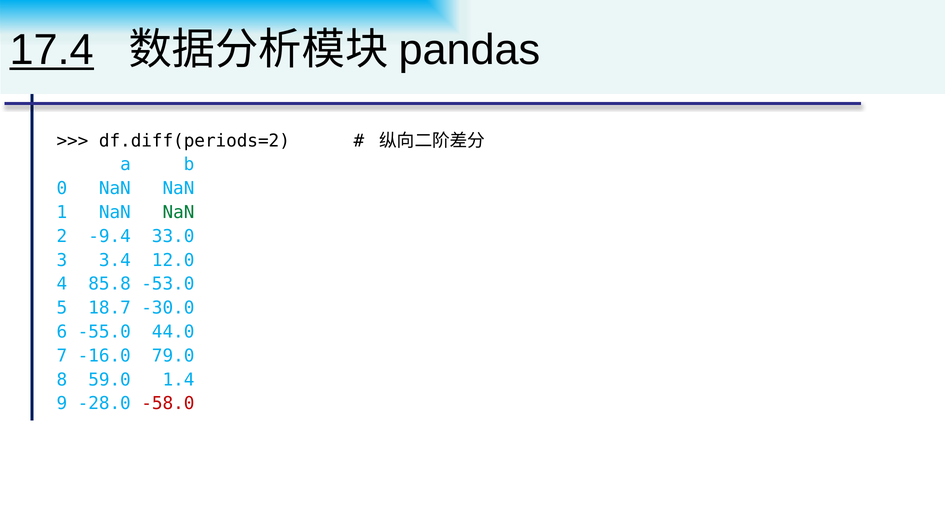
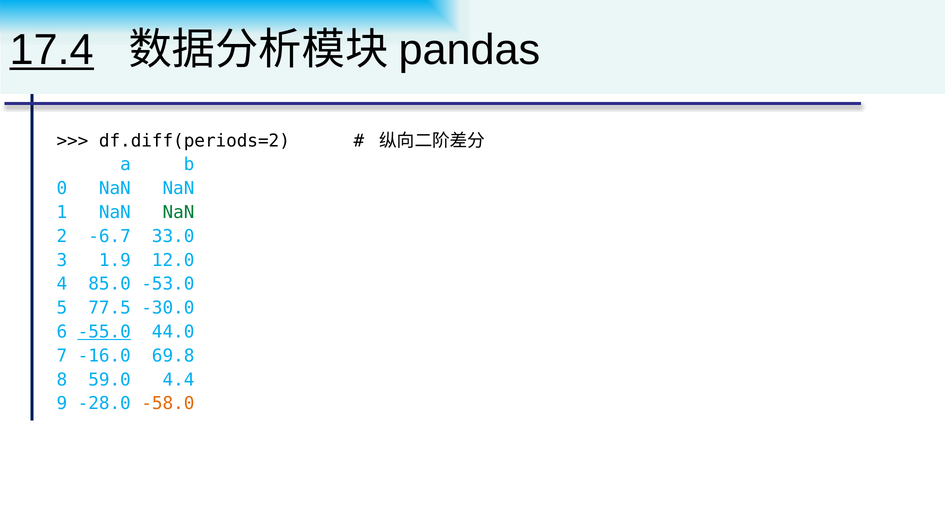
-9.4: -9.4 -> -6.7
3.4: 3.4 -> 1.9
85.8: 85.8 -> 85.0
18.7: 18.7 -> 77.5
-55.0 underline: none -> present
79.0: 79.0 -> 69.8
1.4: 1.4 -> 4.4
-58.0 colour: red -> orange
